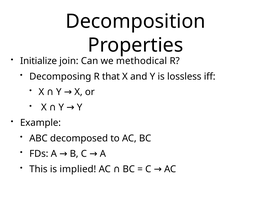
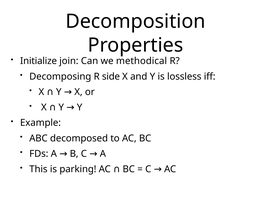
that: that -> side
implied: implied -> parking
